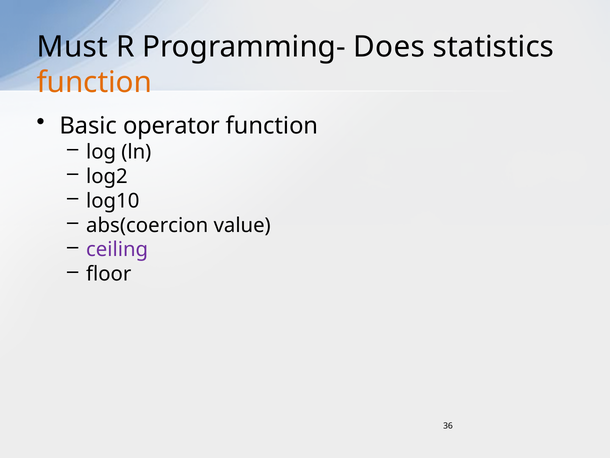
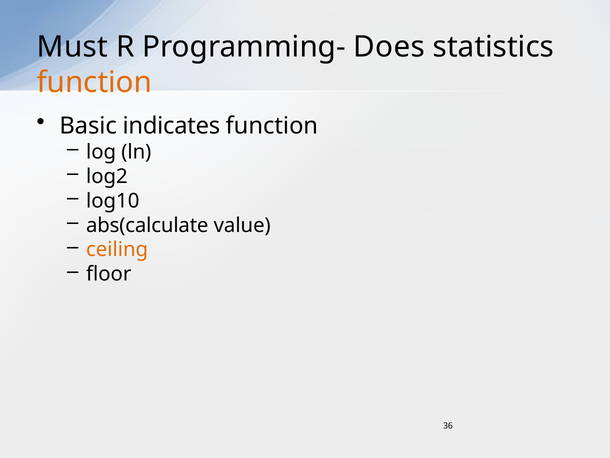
operator: operator -> indicates
abs(coercion: abs(coercion -> abs(calculate
ceiling colour: purple -> orange
